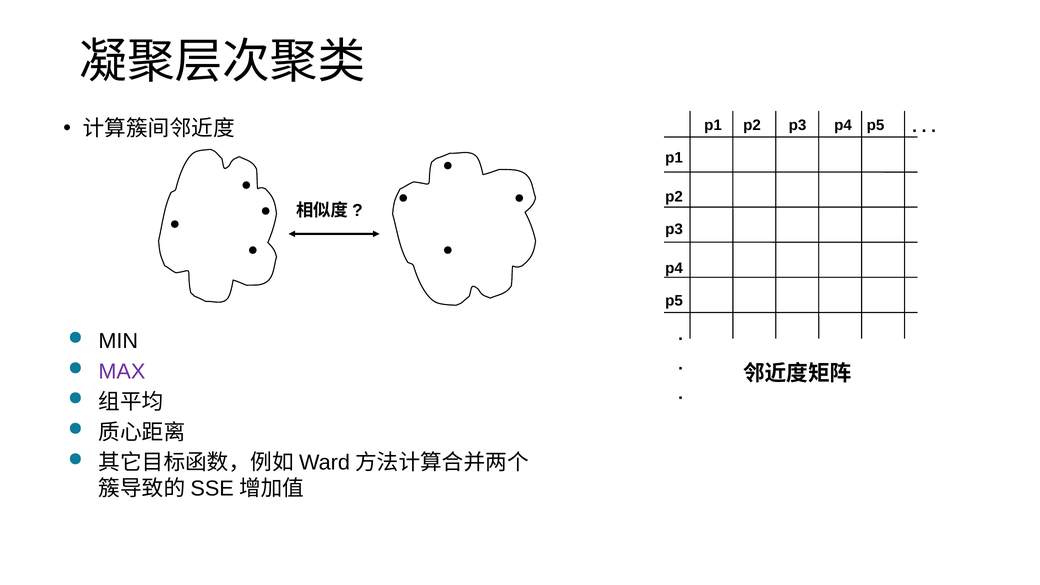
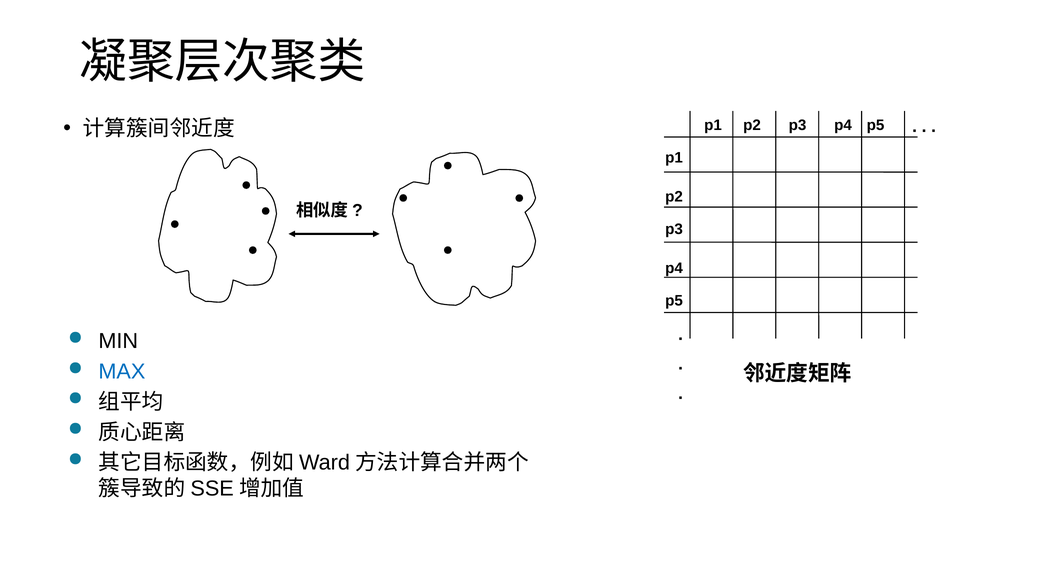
MAX colour: purple -> blue
